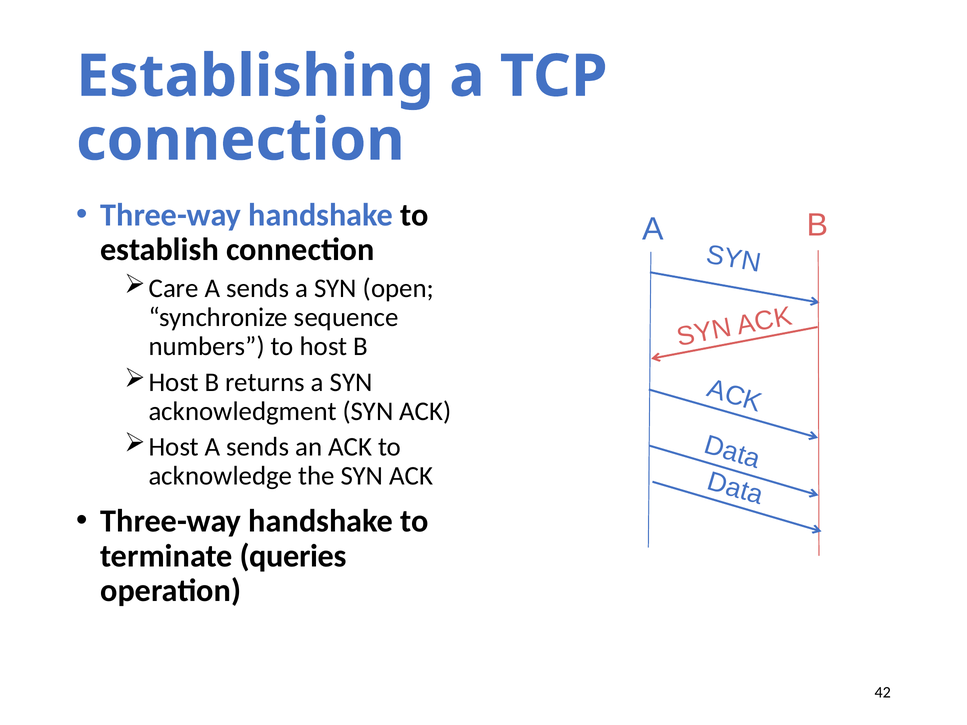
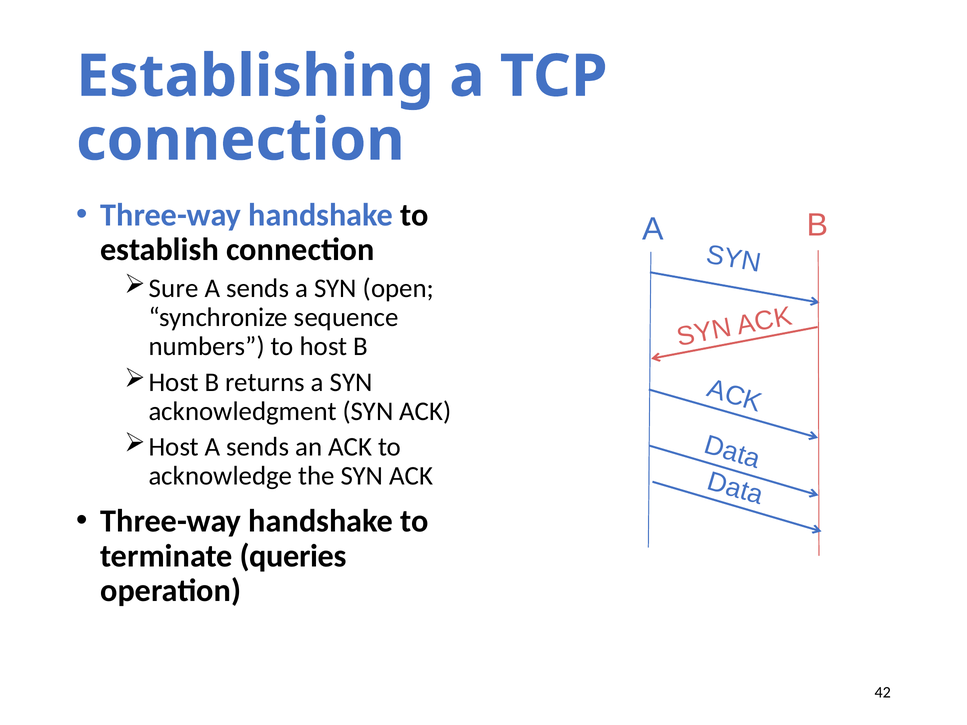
Care: Care -> Sure
